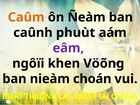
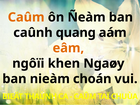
phuùt: phuùt -> quang
eâm colour: purple -> orange
Vöõng: Vöõng -> Ngaøy
